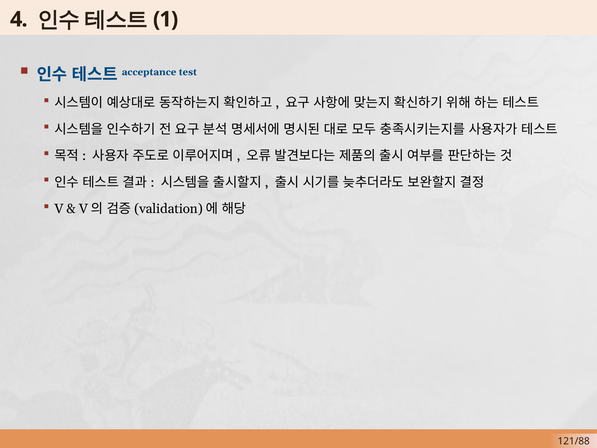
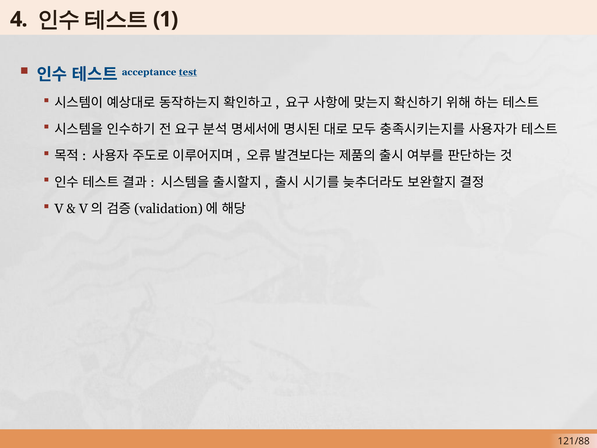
test underline: none -> present
